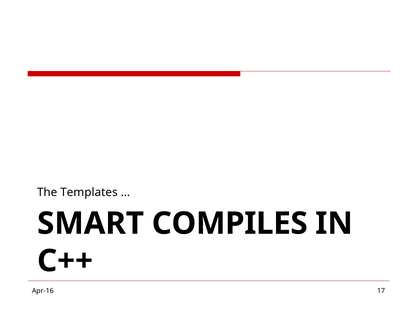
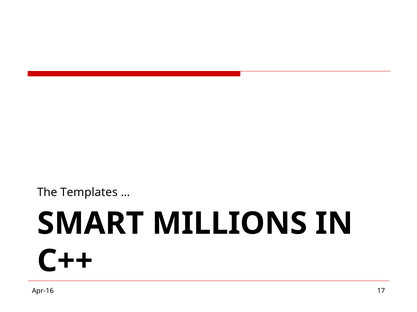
COMPILES: COMPILES -> MILLIONS
